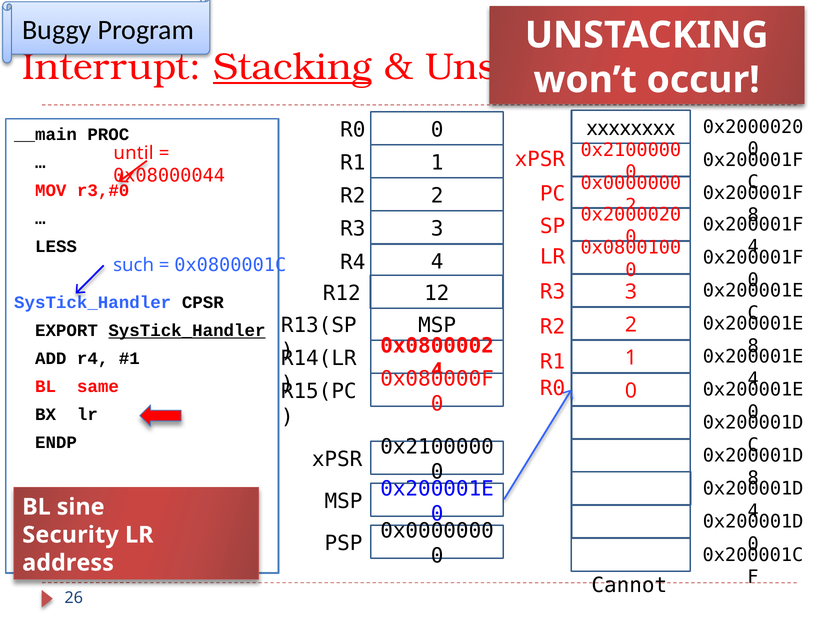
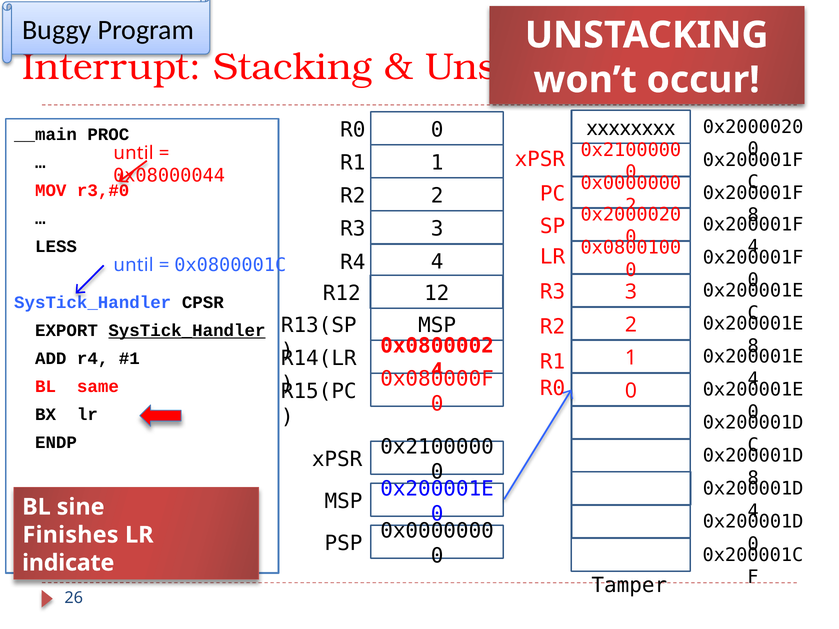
Stacking underline: present -> none
such at (134, 265): such -> until
Security: Security -> Finishes
address: address -> indicate
Cannot: Cannot -> Tamper
